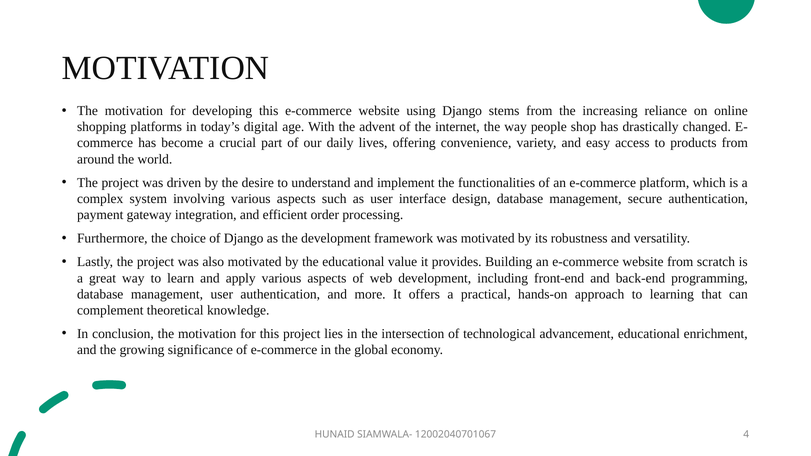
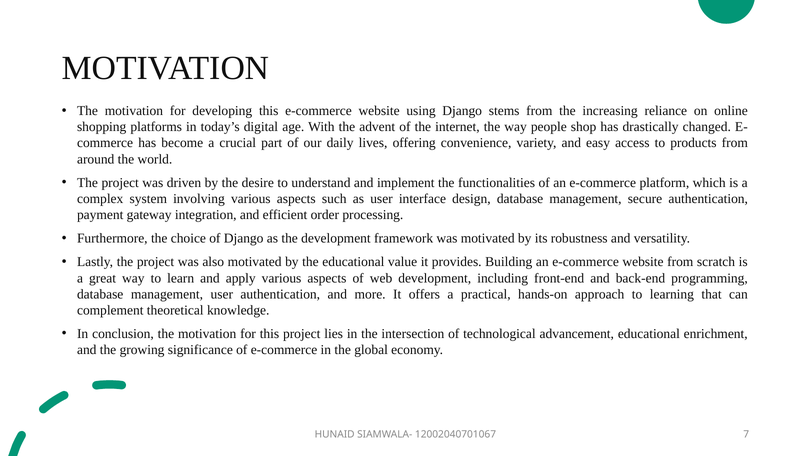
4: 4 -> 7
